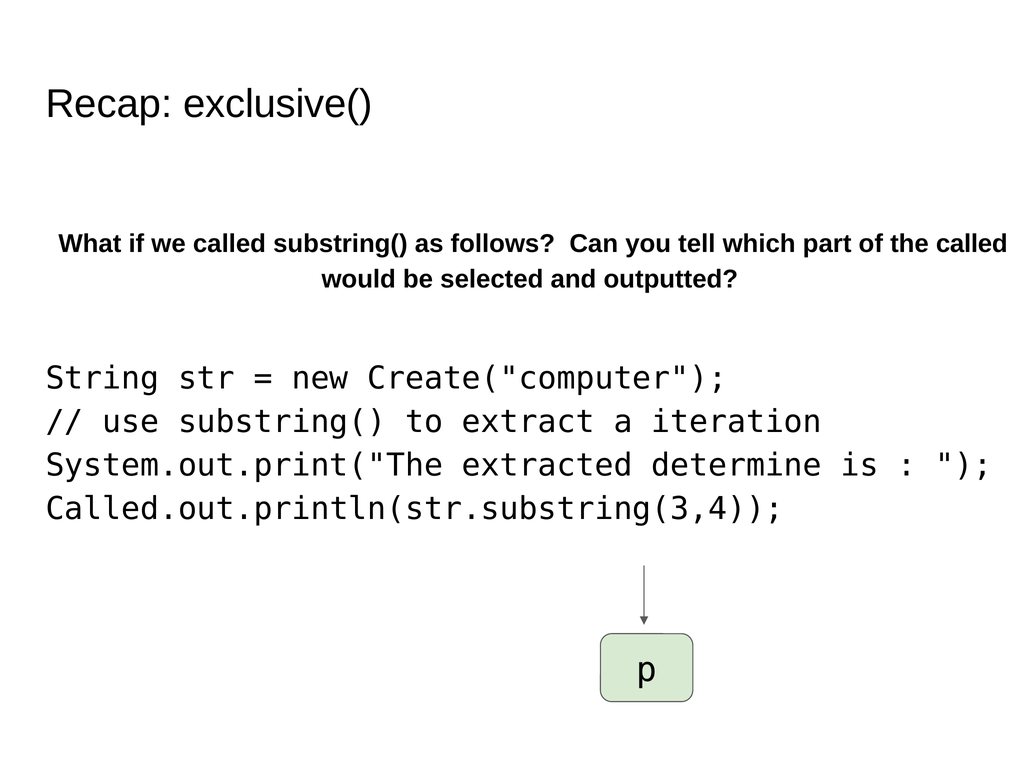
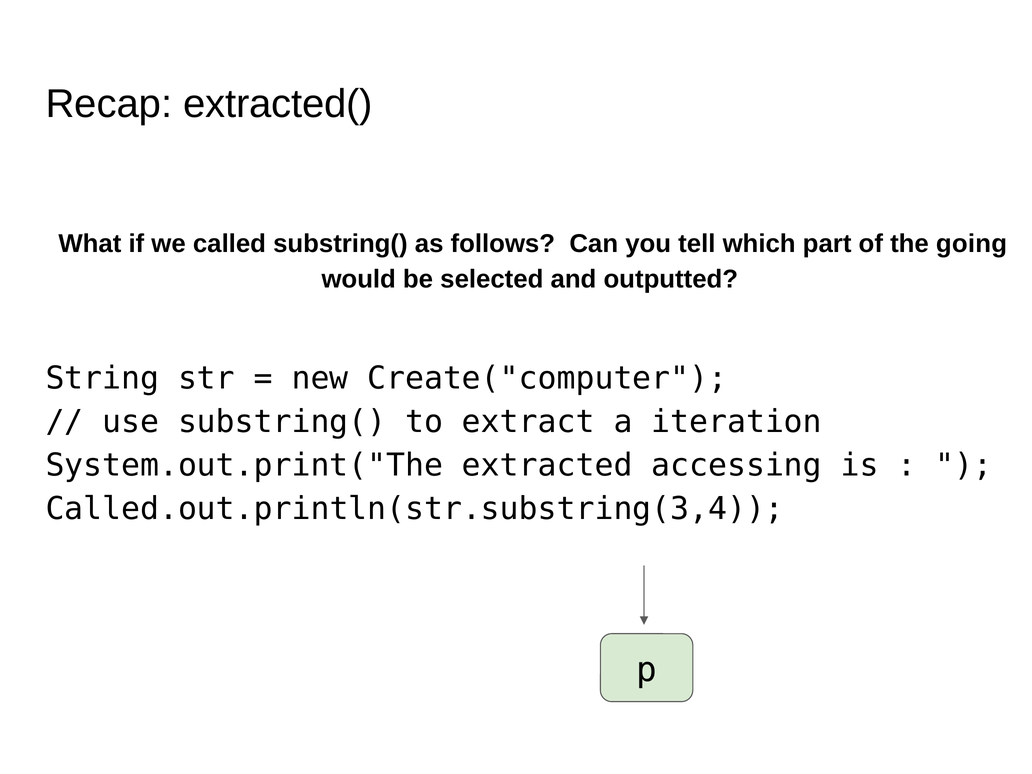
exclusive(: exclusive( -> extracted(
the called: called -> going
determine: determine -> accessing
